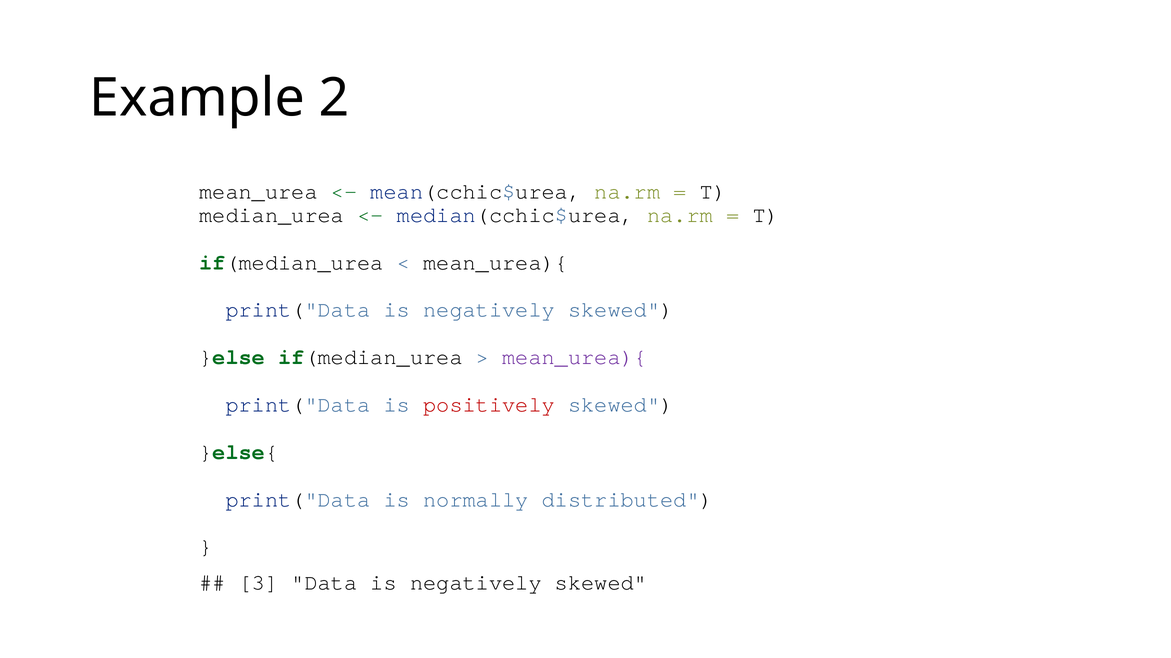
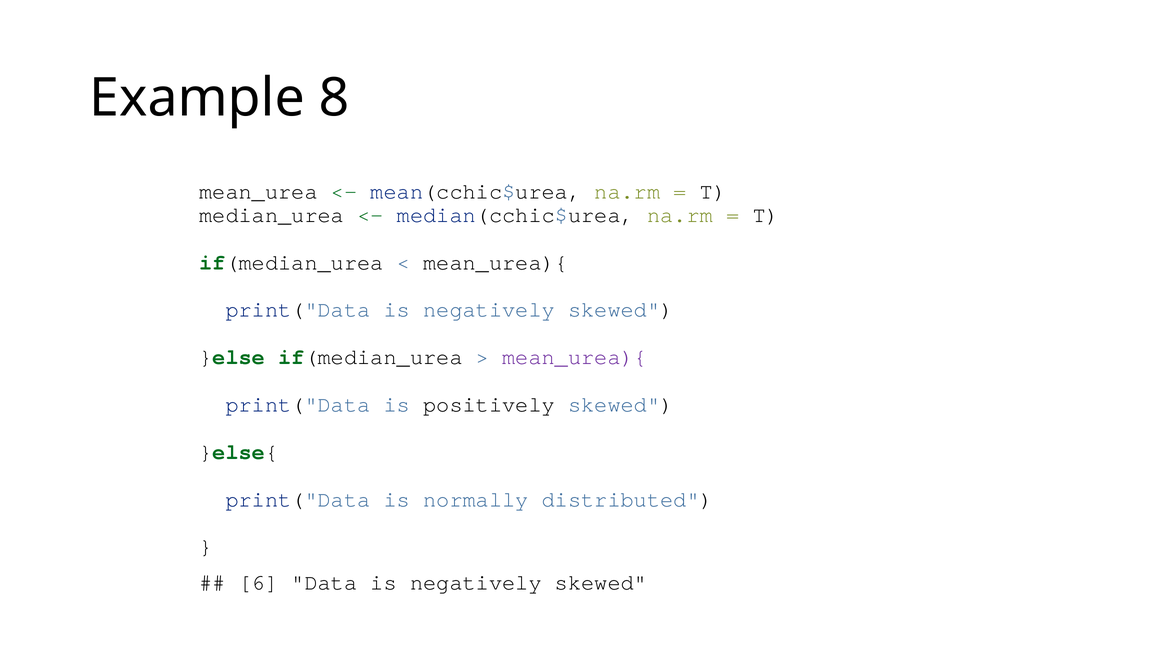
2: 2 -> 8
positively colour: red -> black
3: 3 -> 6
